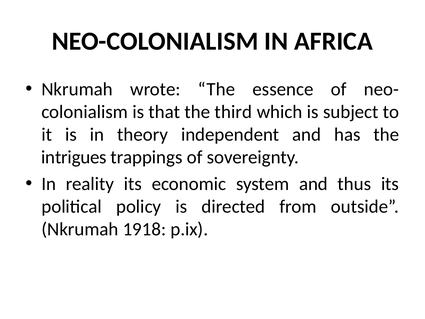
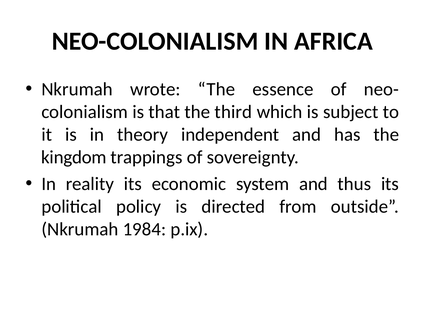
intrigues: intrigues -> kingdom
1918: 1918 -> 1984
